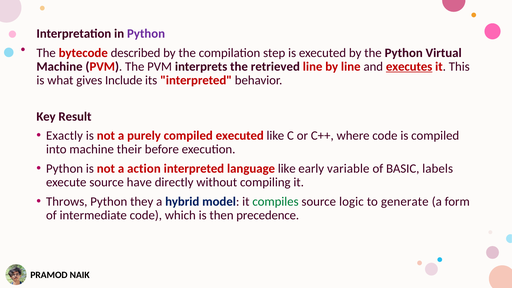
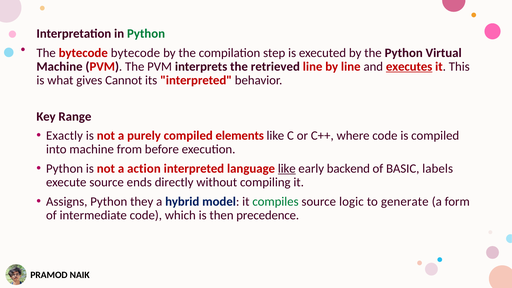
Python at (146, 34) colour: purple -> green
bytecode described: described -> bytecode
Include: Include -> Cannot
Result: Result -> Range
compiled executed: executed -> elements
their: their -> from
like at (287, 169) underline: none -> present
variable: variable -> backend
have: have -> ends
Throws: Throws -> Assigns
